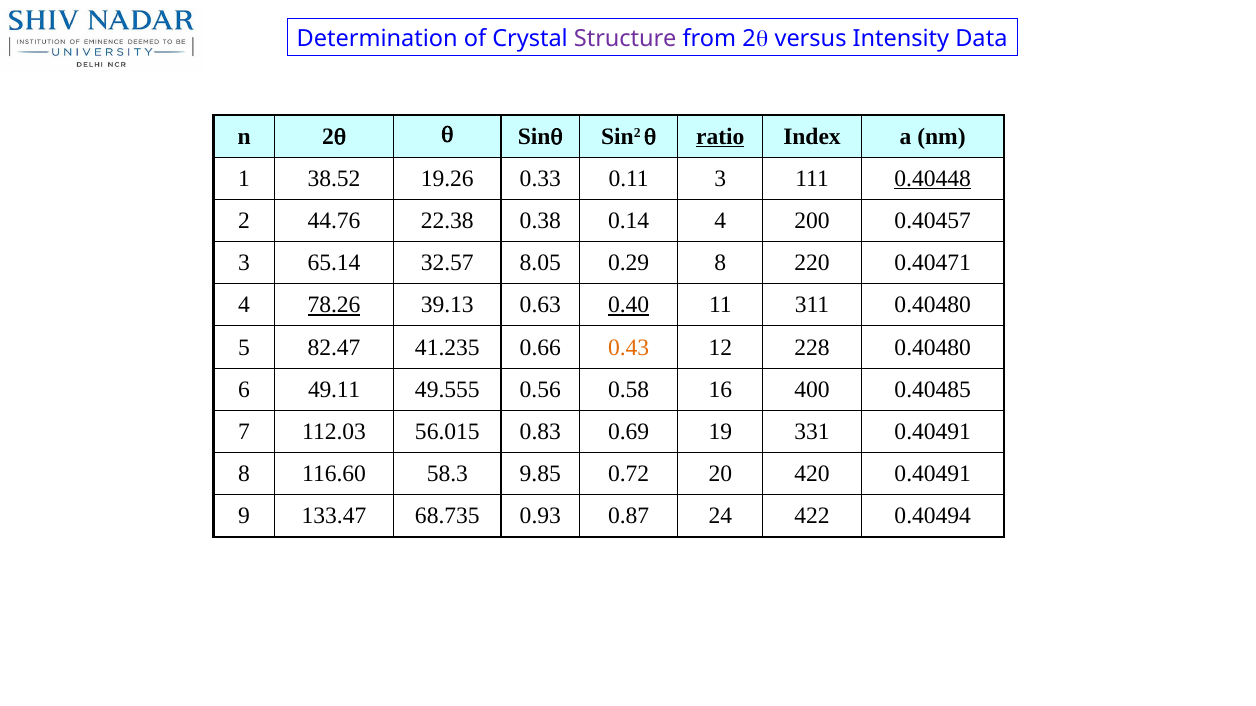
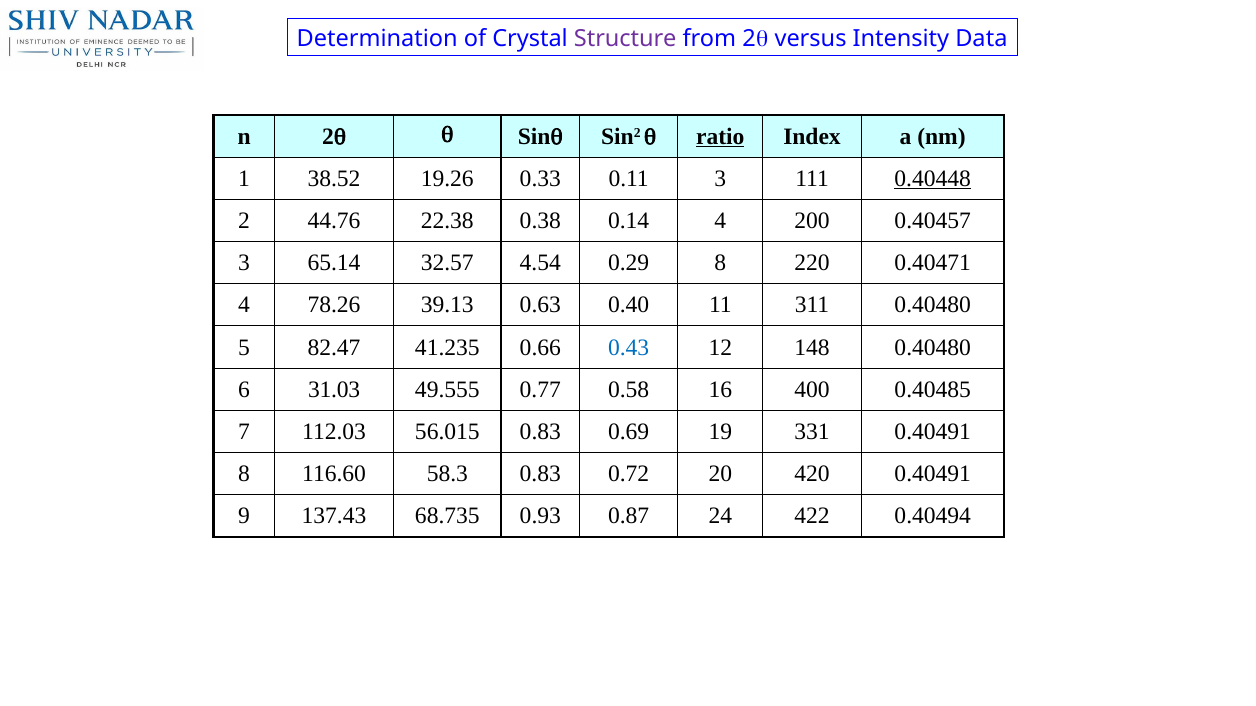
8.05: 8.05 -> 4.54
78.26 underline: present -> none
0.40 underline: present -> none
0.43 colour: orange -> blue
228: 228 -> 148
49.11: 49.11 -> 31.03
0.56: 0.56 -> 0.77
58.3 9.85: 9.85 -> 0.83
133.47: 133.47 -> 137.43
